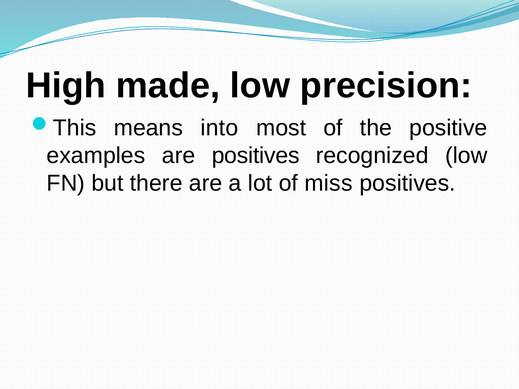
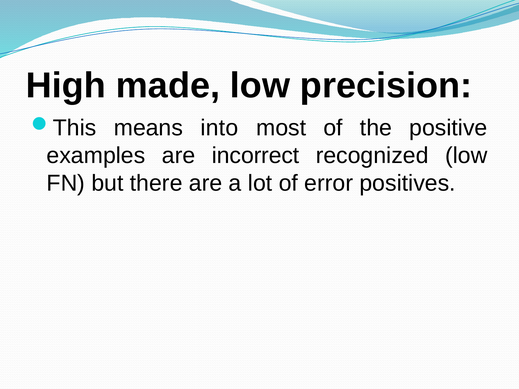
are positives: positives -> incorrect
miss: miss -> error
